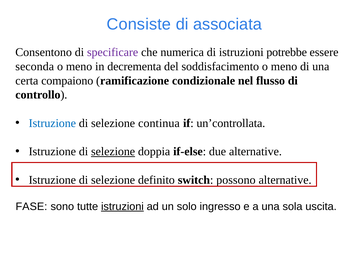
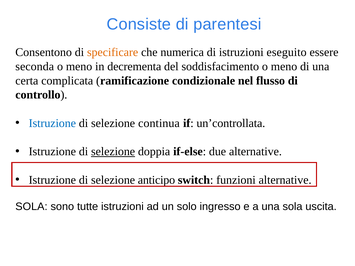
associata: associata -> parentesi
specificare colour: purple -> orange
potrebbe: potrebbe -> eseguito
compaiono: compaiono -> complicata
definito: definito -> anticipo
possono: possono -> funzioni
FASE at (31, 207): FASE -> SOLA
istruzioni at (122, 207) underline: present -> none
